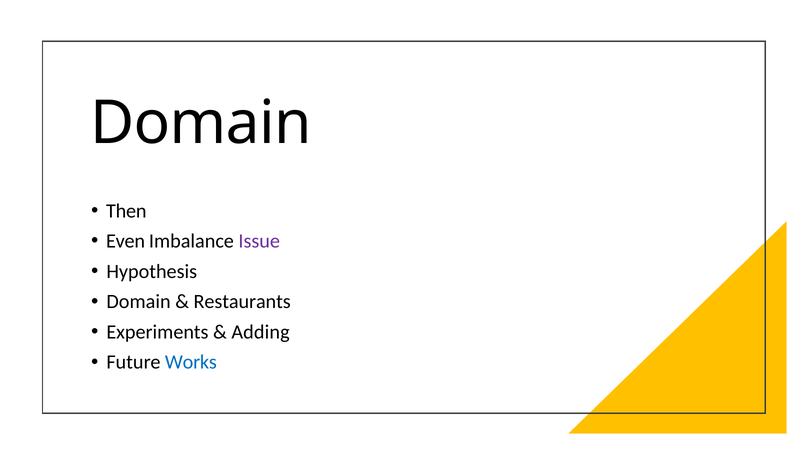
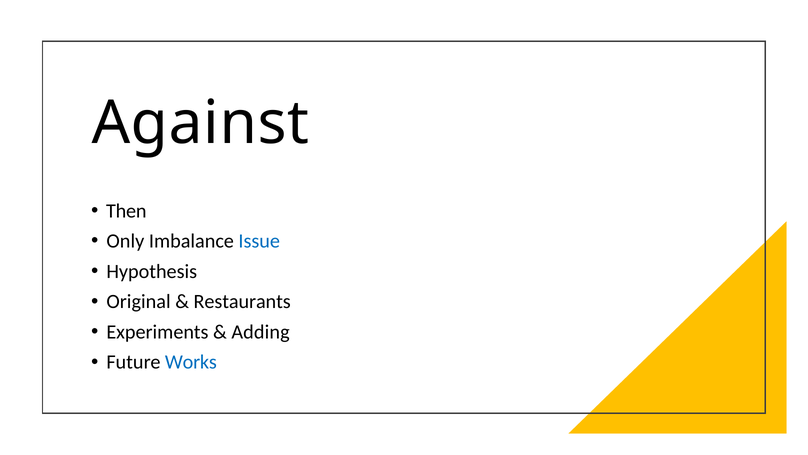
Domain at (201, 123): Domain -> Against
Even: Even -> Only
Issue colour: purple -> blue
Domain at (139, 301): Domain -> Original
